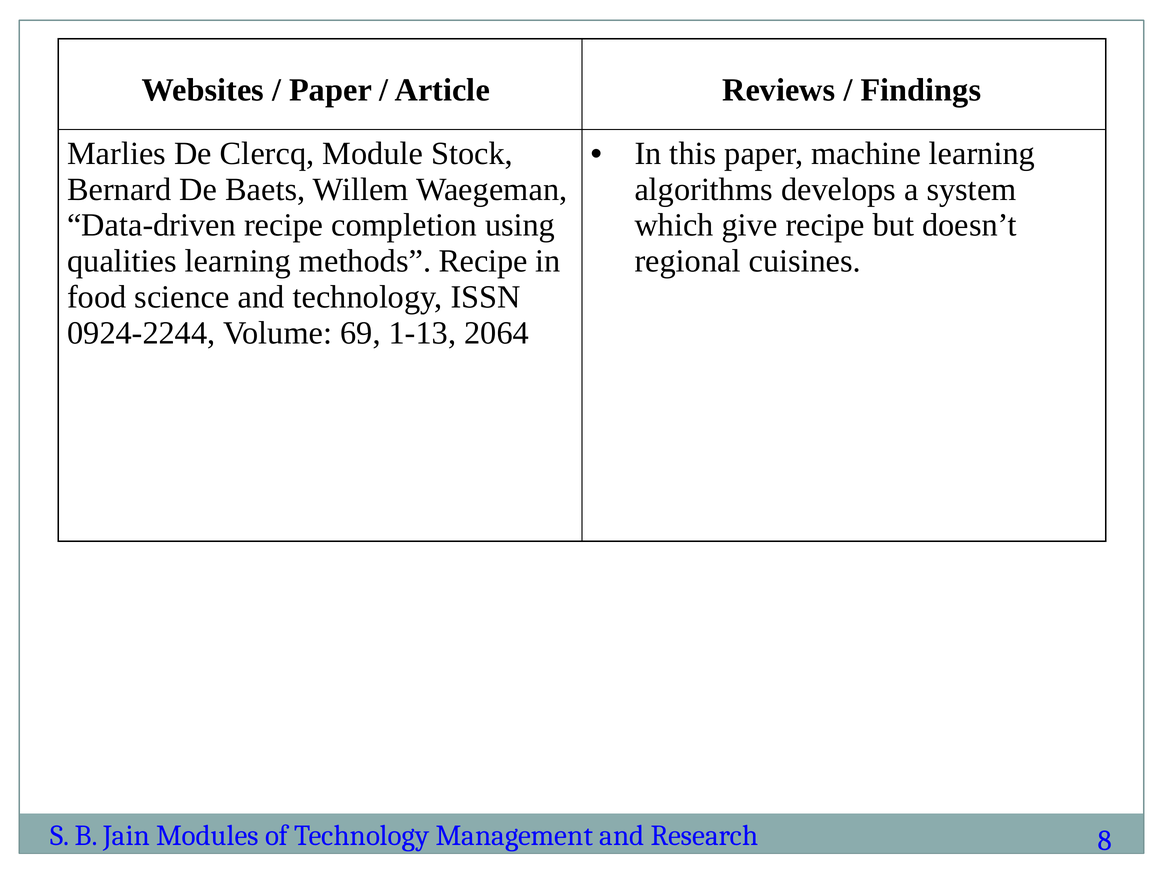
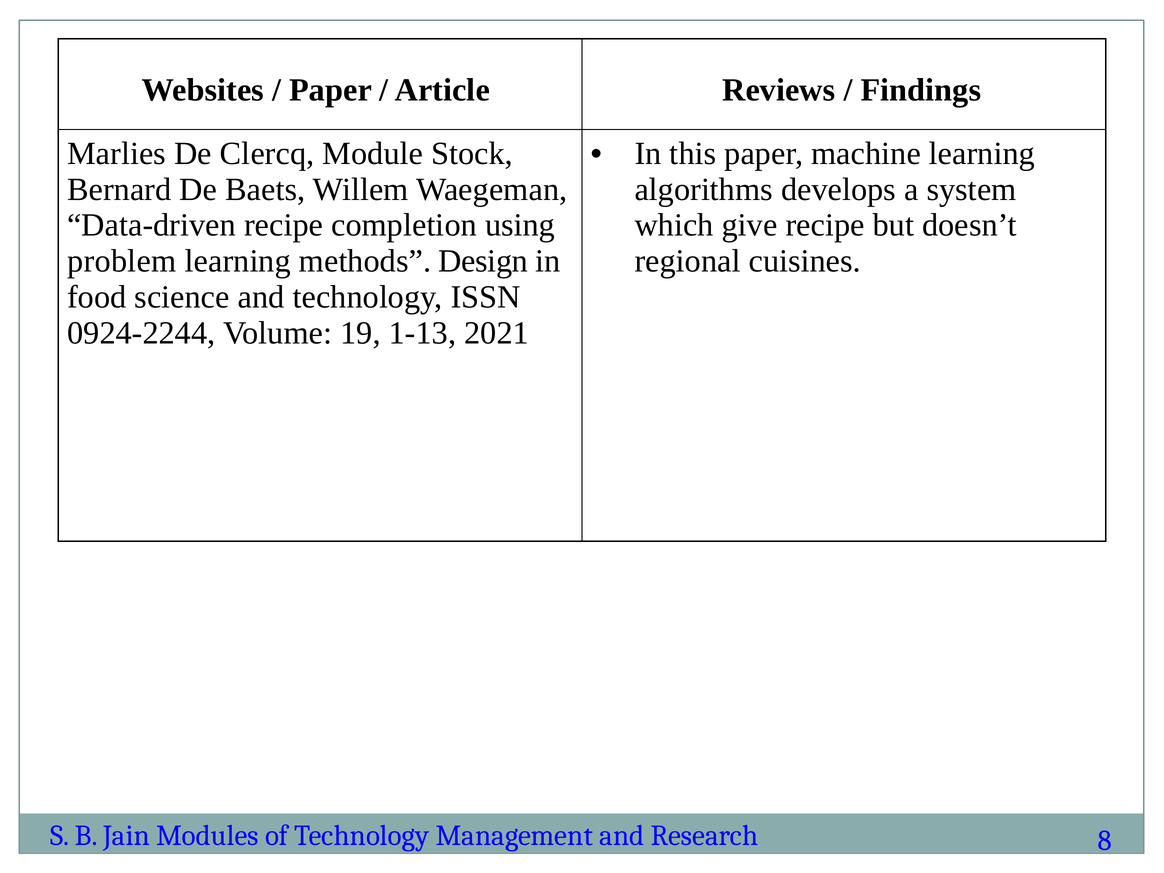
qualities: qualities -> problem
methods Recipe: Recipe -> Design
69: 69 -> 19
2064: 2064 -> 2021
